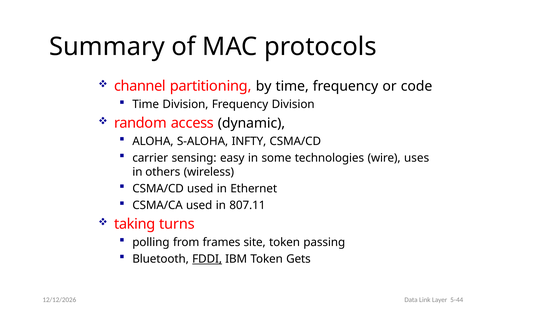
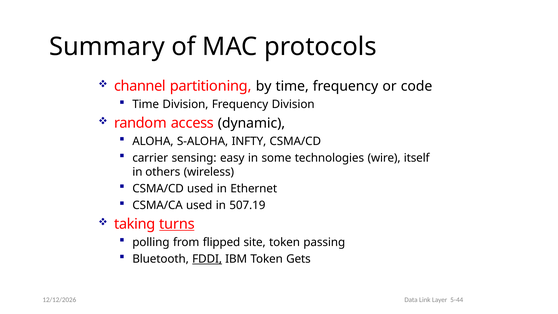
uses: uses -> itself
807.11: 807.11 -> 507.19
turns underline: none -> present
frames: frames -> flipped
